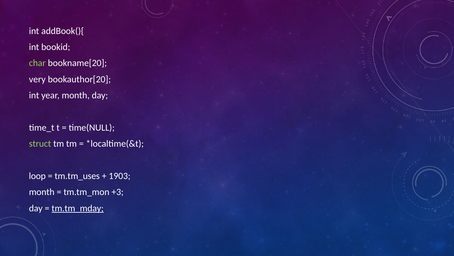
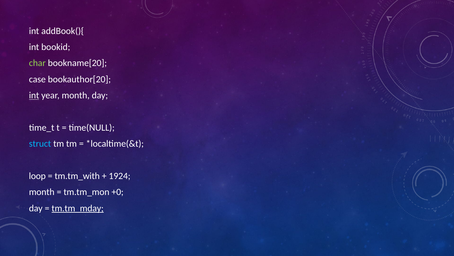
very: very -> case
int at (34, 95) underline: none -> present
struct colour: light green -> light blue
tm.tm_uses: tm.tm_uses -> tm.tm_with
1903: 1903 -> 1924
+3: +3 -> +0
